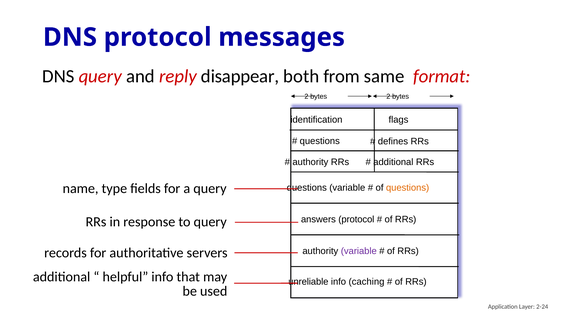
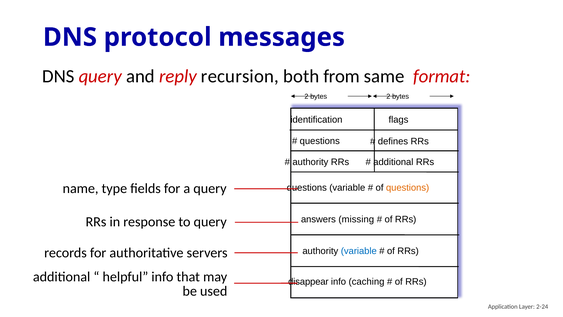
disappear: disappear -> recursion
answers protocol: protocol -> missing
variable at (359, 251) colour: purple -> blue
unreliable: unreliable -> disappear
